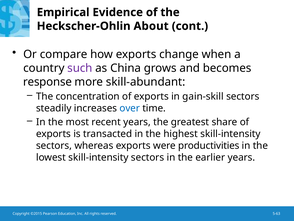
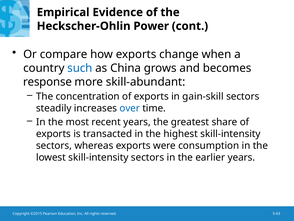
About: About -> Power
such colour: purple -> blue
productivities: productivities -> consumption
